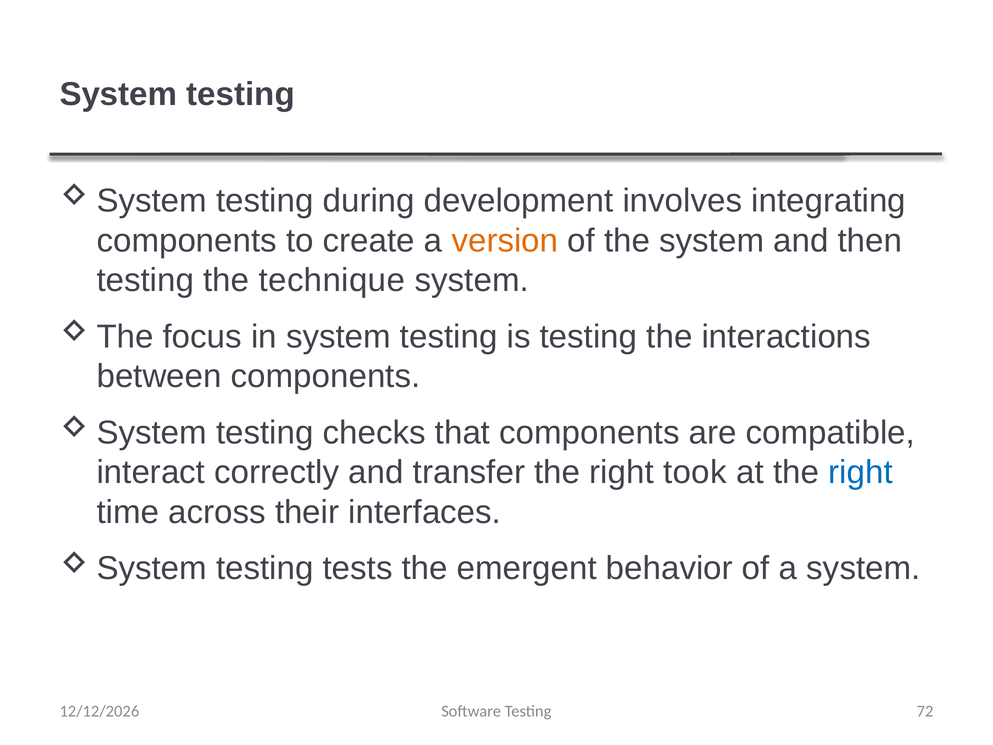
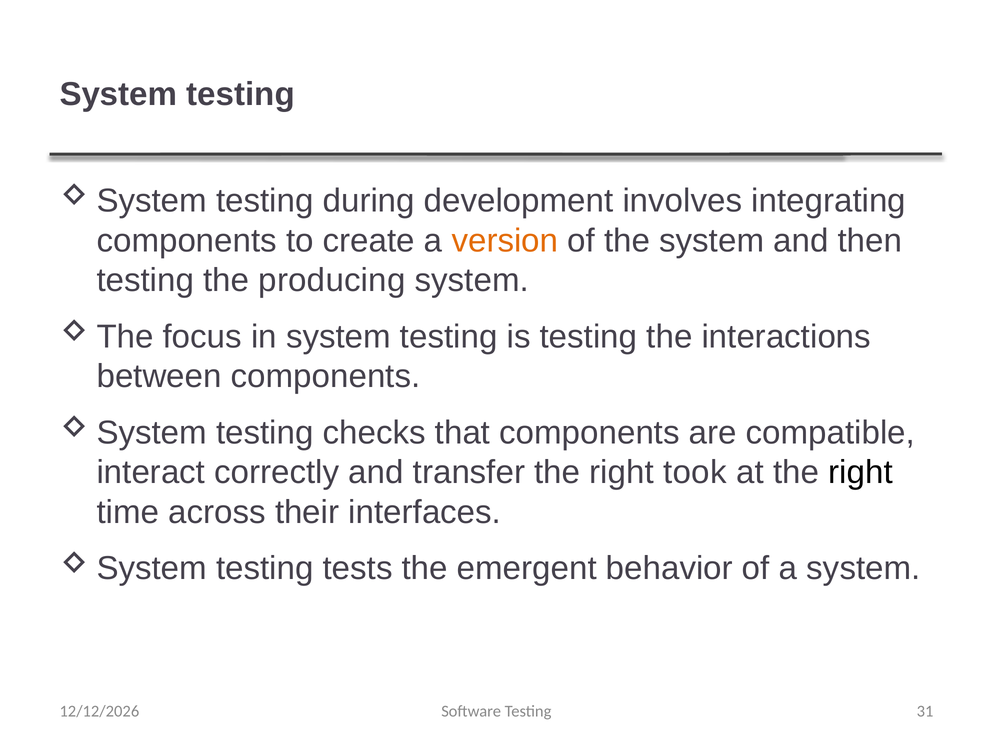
technique: technique -> producing
right at (861, 472) colour: blue -> black
72: 72 -> 31
